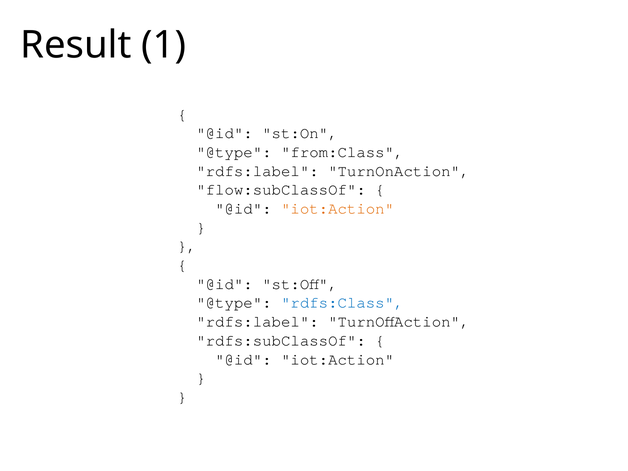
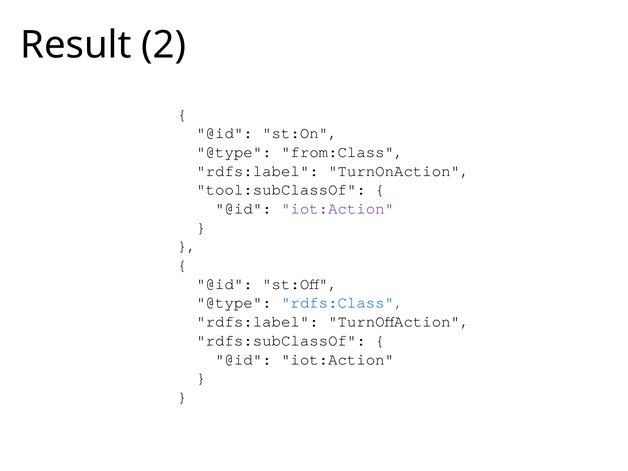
1: 1 -> 2
flow:subClassOf: flow:subClassOf -> tool:subClassOf
iot:Action at (338, 209) colour: orange -> purple
